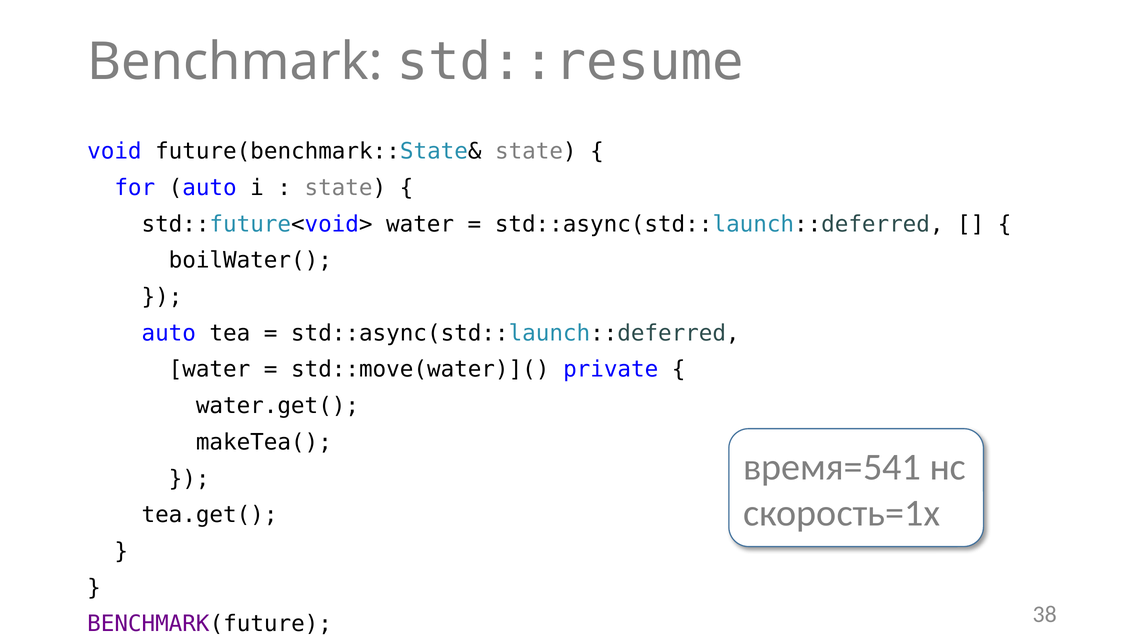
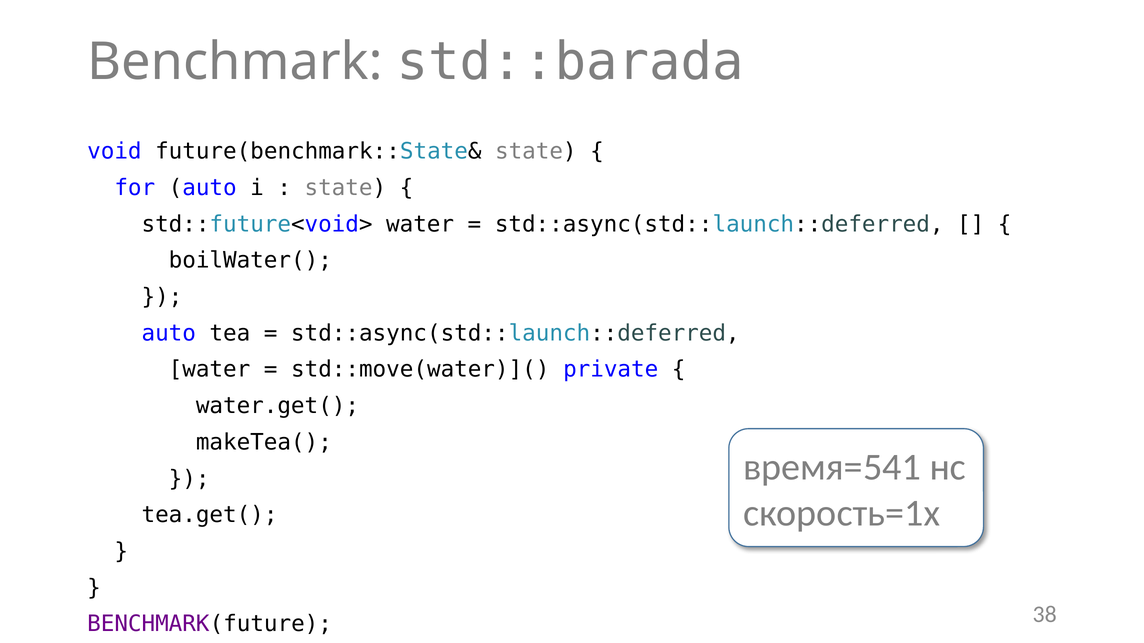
std::resume: std::resume -> std::barada
